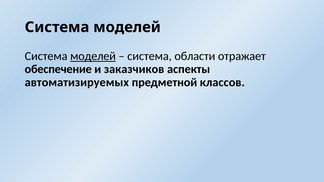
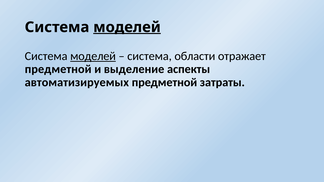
моделей at (127, 27) underline: none -> present
обеспечение at (58, 69): обеспечение -> предметной
заказчиков: заказчиков -> выделение
классов: классов -> затраты
